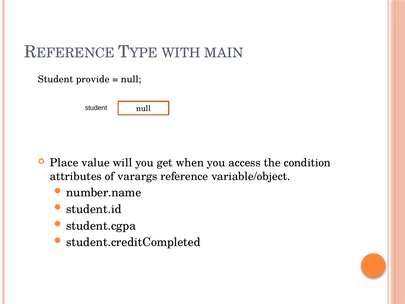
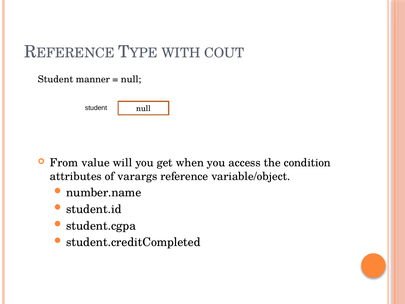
MAIN: MAIN -> COUT
provide: provide -> manner
Place: Place -> From
